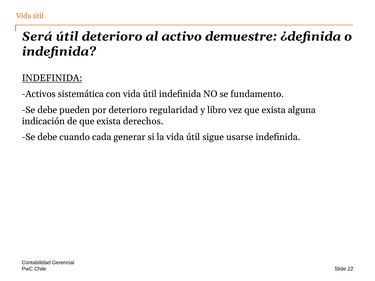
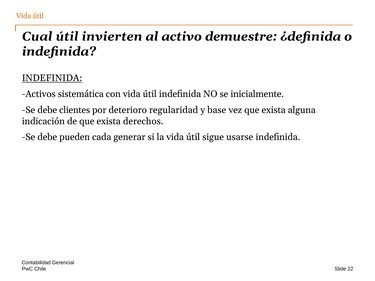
Será: Será -> Cual
útil deterioro: deterioro -> invierten
fundamento: fundamento -> inicialmente
pueden: pueden -> clientes
libro: libro -> base
cuando: cuando -> pueden
